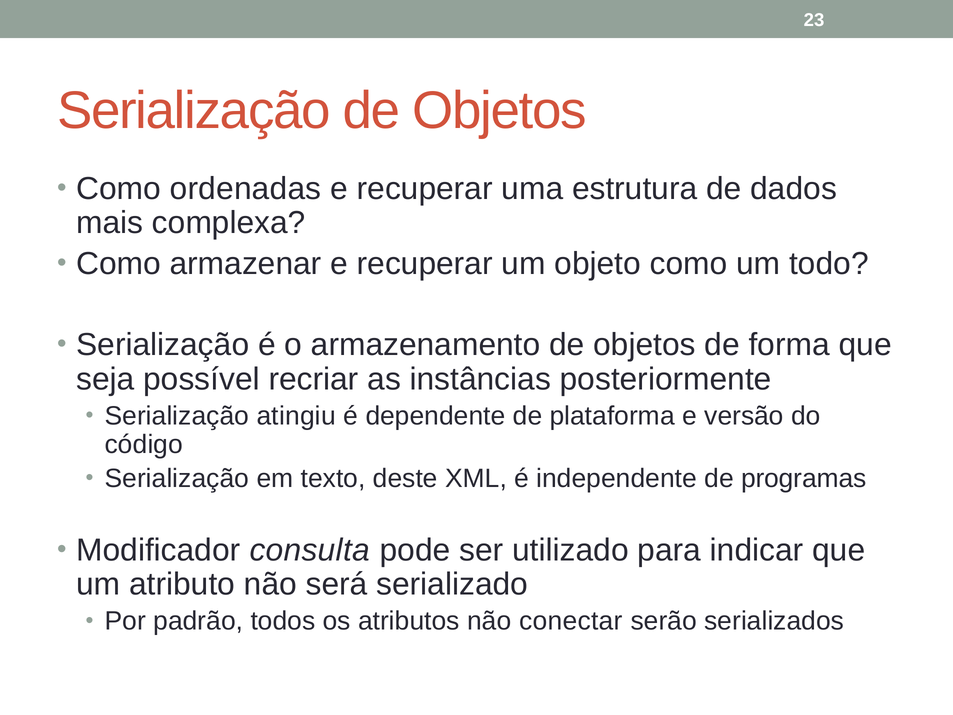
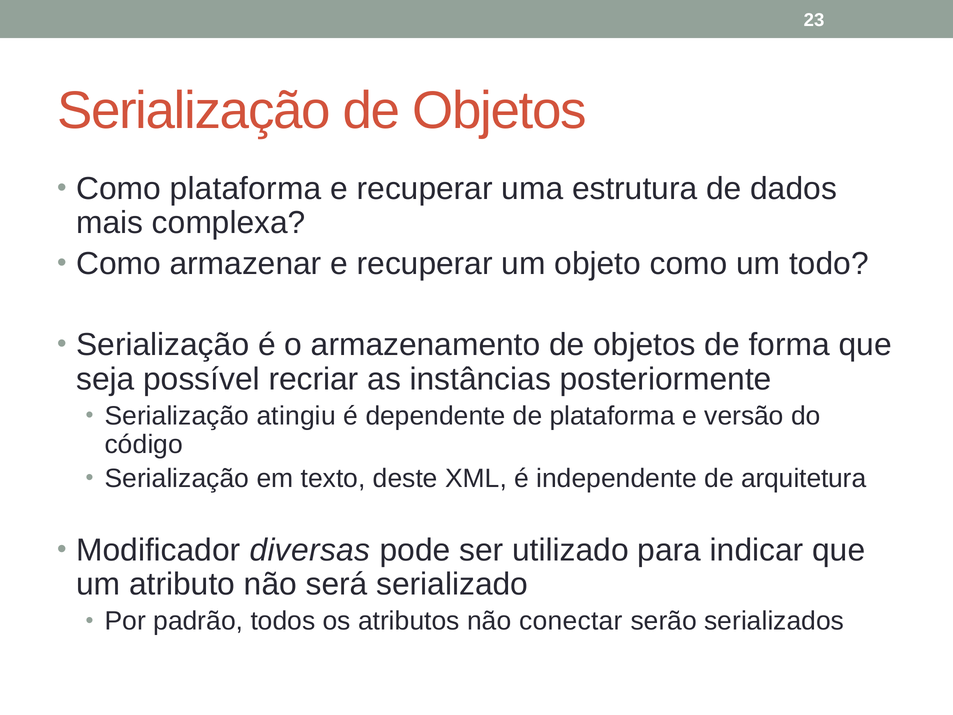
Como ordenadas: ordenadas -> plataforma
programas: programas -> arquitetura
consulta: consulta -> diversas
